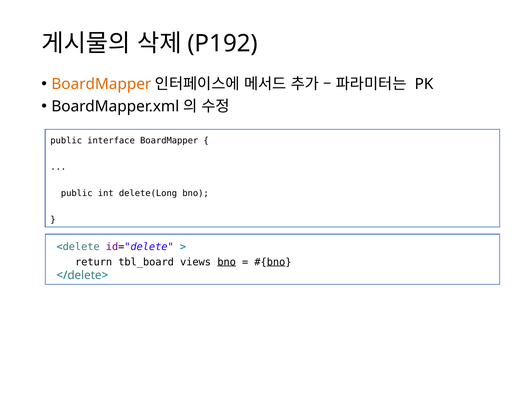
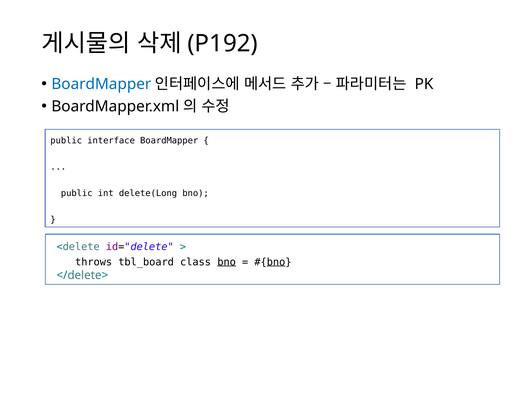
BoardMapper at (101, 84) colour: orange -> blue
return: return -> throws
views: views -> class
